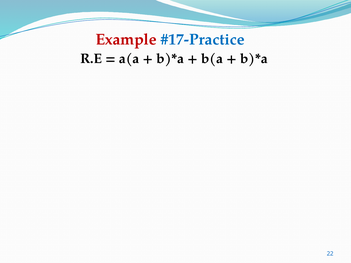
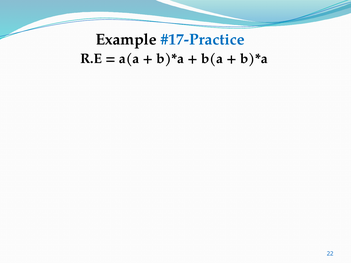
Example colour: red -> black
